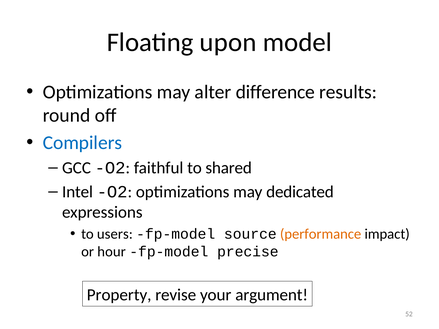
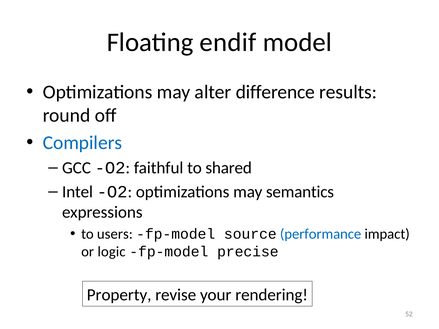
upon: upon -> endif
dedicated: dedicated -> semantics
performance colour: orange -> blue
hour: hour -> logic
argument: argument -> rendering
